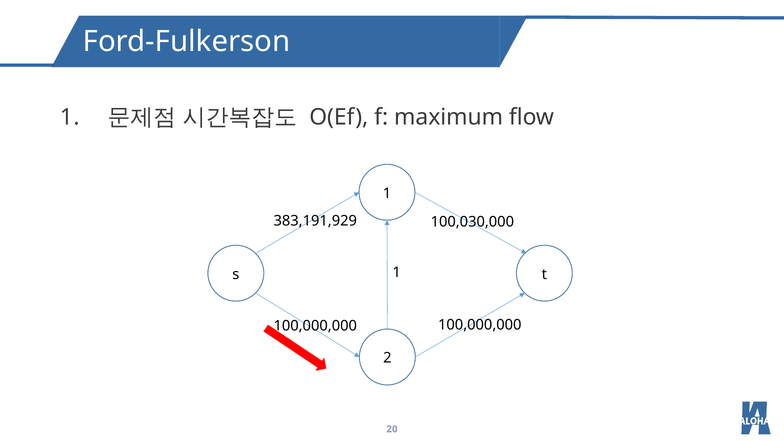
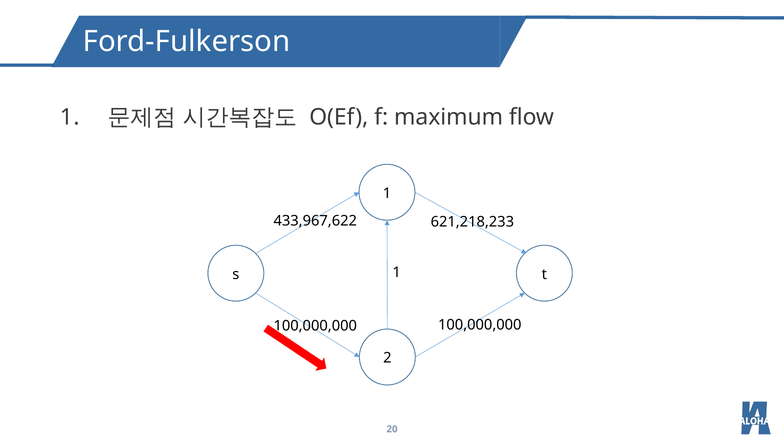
383,191,929: 383,191,929 -> 433,967,622
100,030,000: 100,030,000 -> 621,218,233
